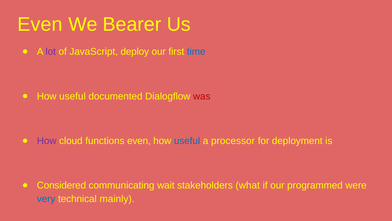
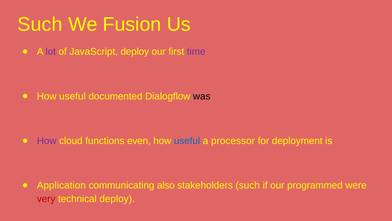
Even at (40, 24): Even -> Such
Bearer: Bearer -> Fusion
time colour: blue -> purple
was colour: red -> black
Considered: Considered -> Application
wait: wait -> also
stakeholders what: what -> such
very colour: blue -> red
technical mainly: mainly -> deploy
